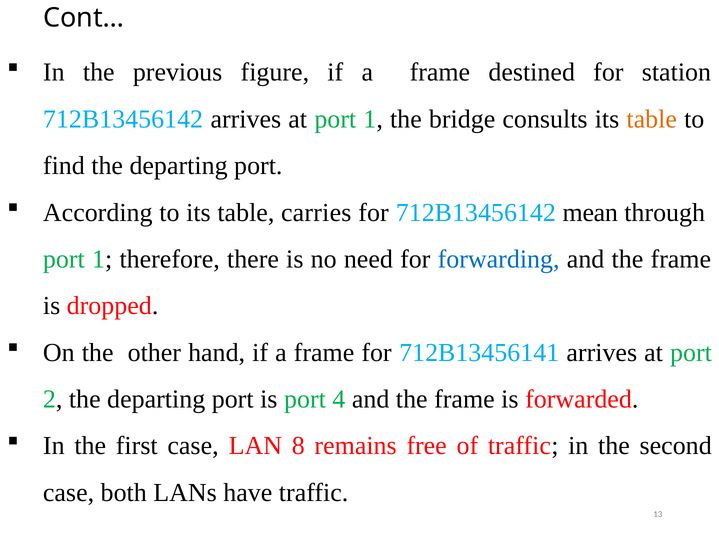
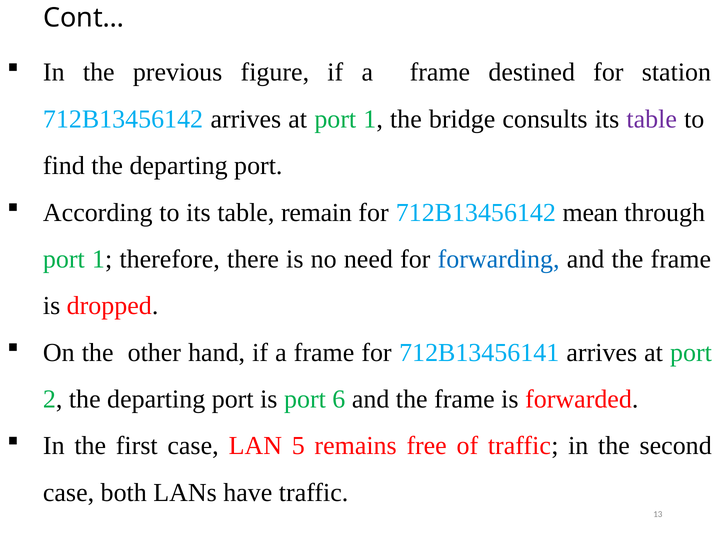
table at (652, 119) colour: orange -> purple
carries: carries -> remain
4: 4 -> 6
8: 8 -> 5
